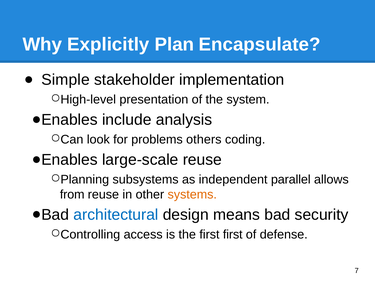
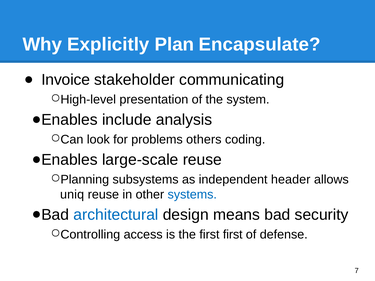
Simple: Simple -> Invoice
implementation: implementation -> communicating
parallel: parallel -> header
from: from -> uniq
systems colour: orange -> blue
